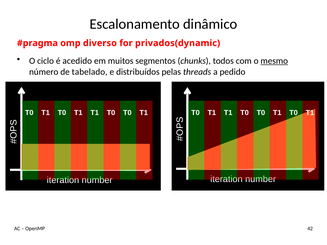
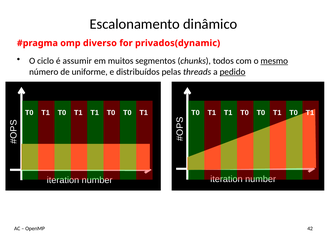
acedido: acedido -> assumir
tabelado: tabelado -> uniforme
pedido underline: none -> present
